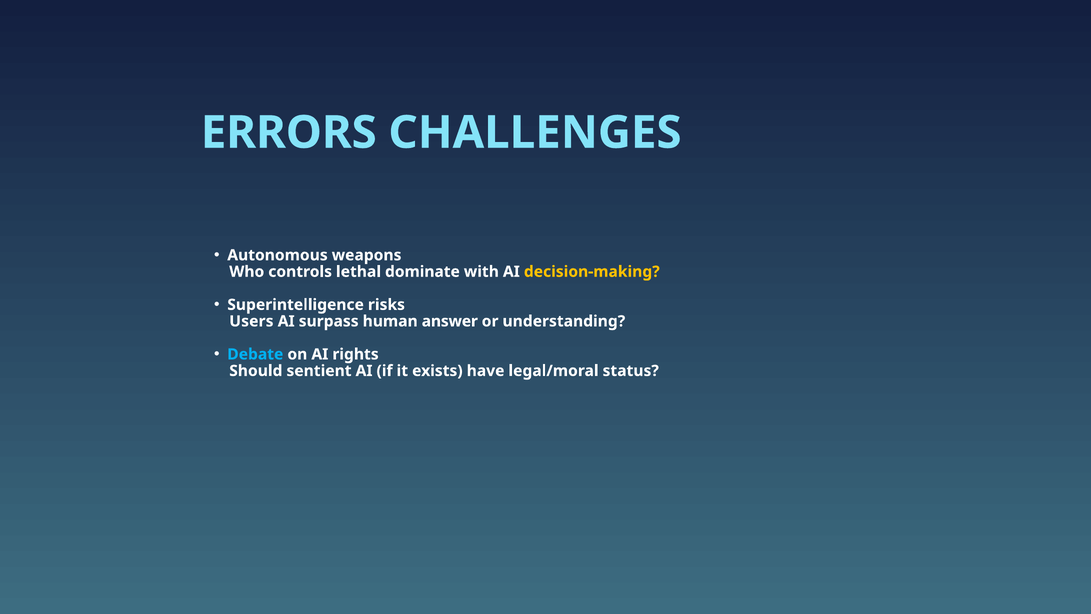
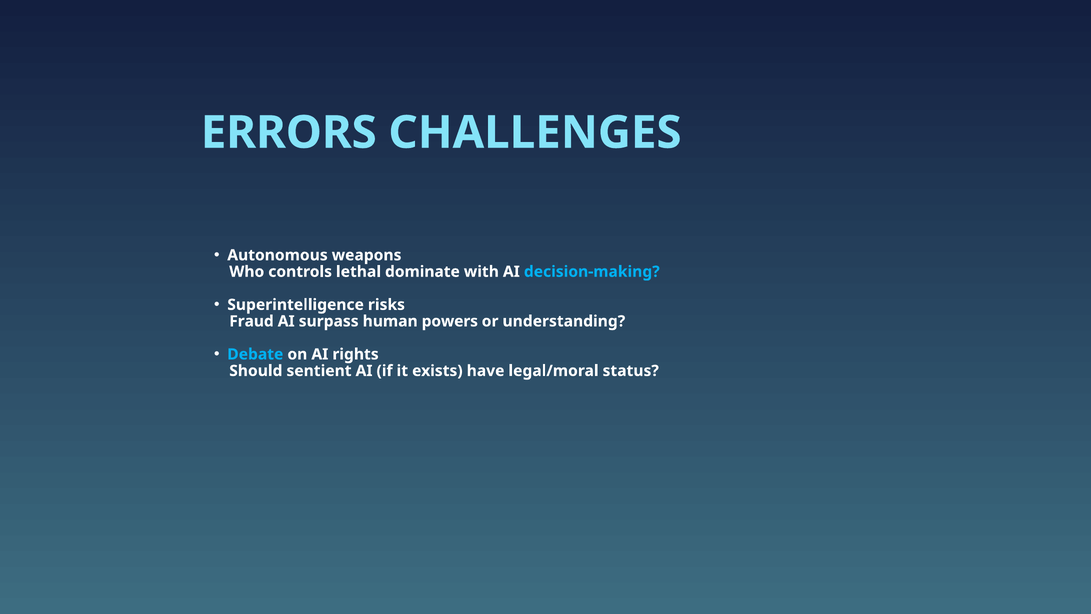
decision-making colour: yellow -> light blue
Users: Users -> Fraud
answer: answer -> powers
